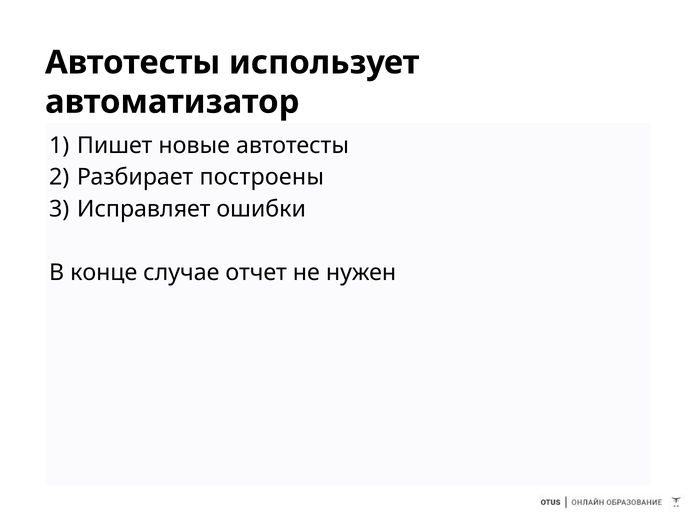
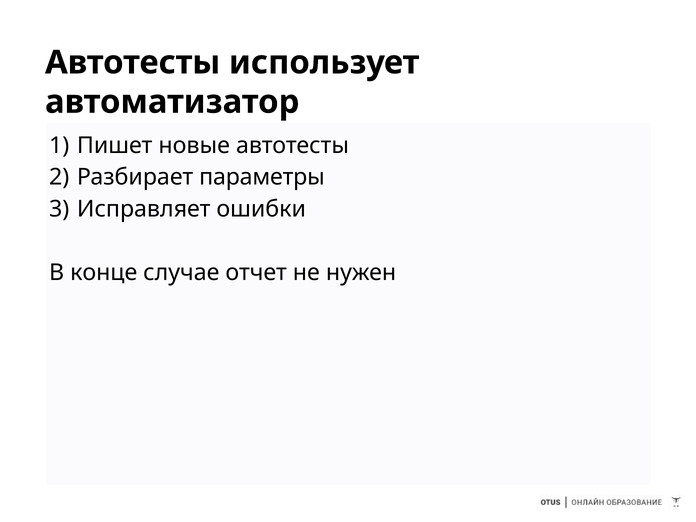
построены: построены -> параметры
